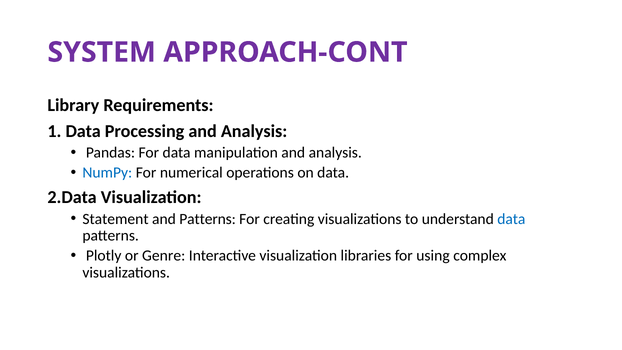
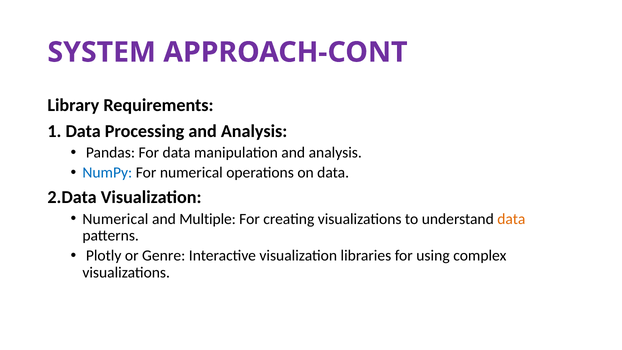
Statement at (115, 219): Statement -> Numerical
and Patterns: Patterns -> Multiple
data at (511, 219) colour: blue -> orange
